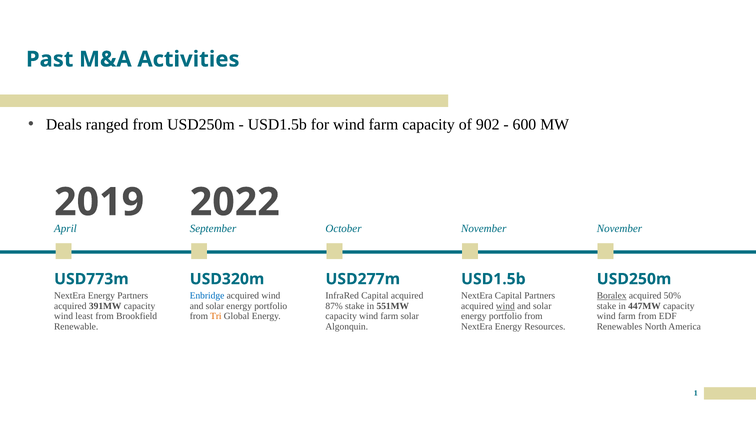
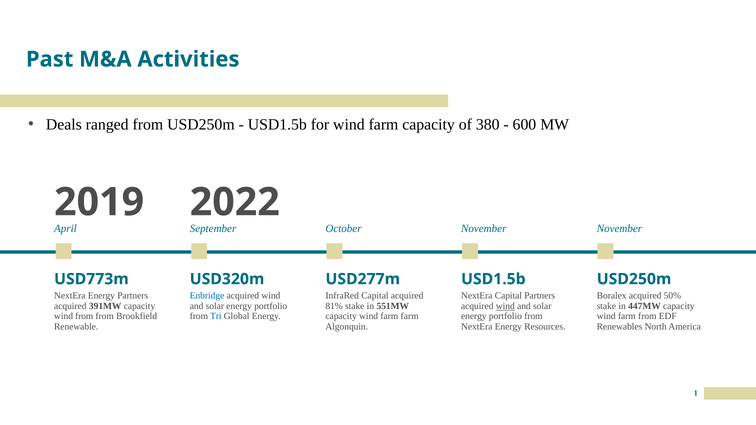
902: 902 -> 380
Boralex underline: present -> none
87%: 87% -> 81%
wind least: least -> from
Tri colour: orange -> blue
farm solar: solar -> farm
